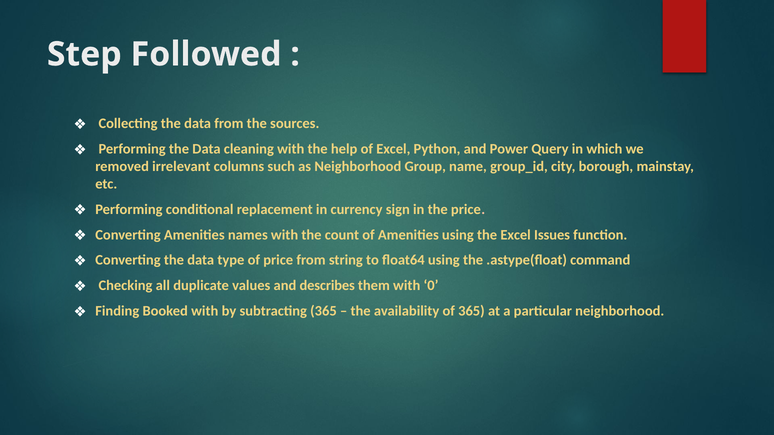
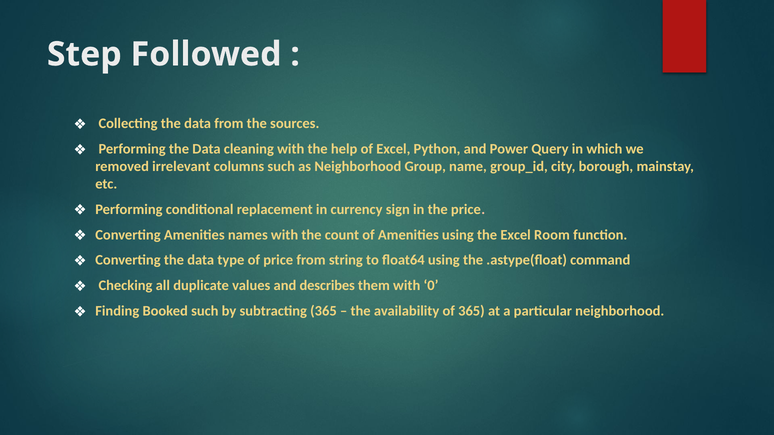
Issues: Issues -> Room
Booked with: with -> such
